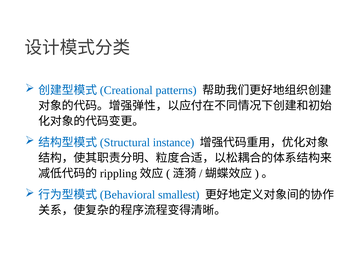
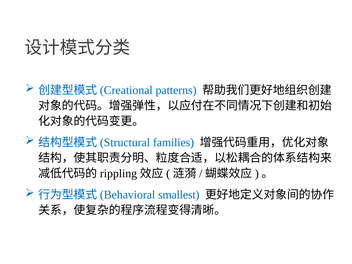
instance: instance -> families
